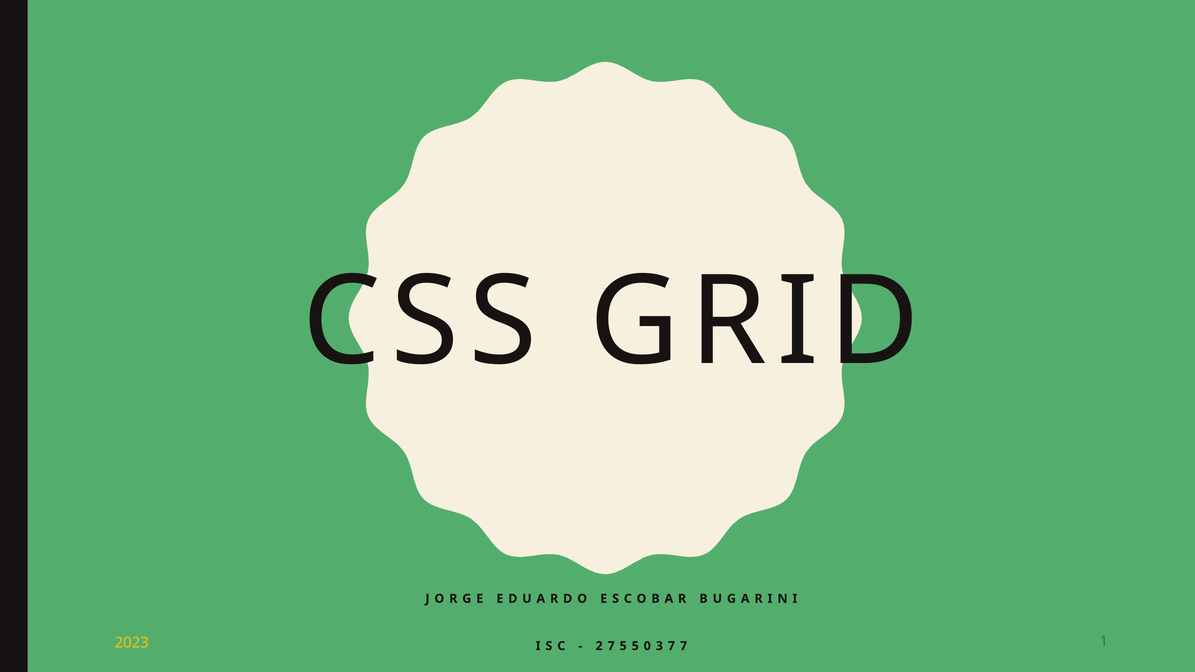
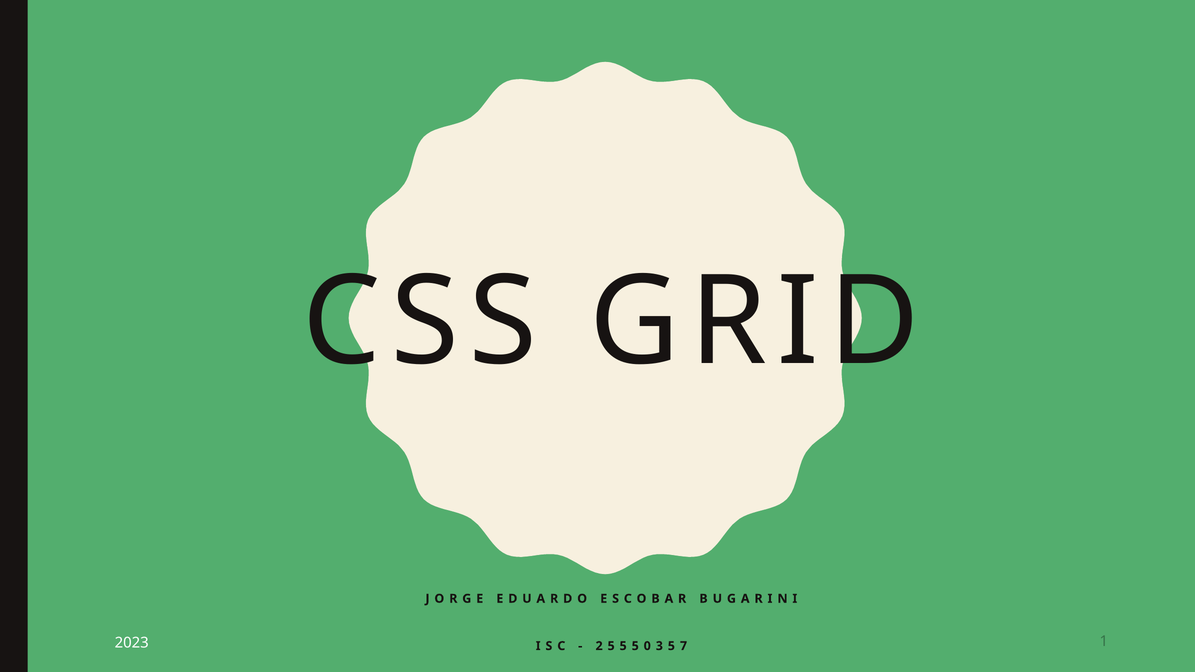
2023 colour: yellow -> white
7 at (611, 646): 7 -> 5
7 at (671, 646): 7 -> 5
